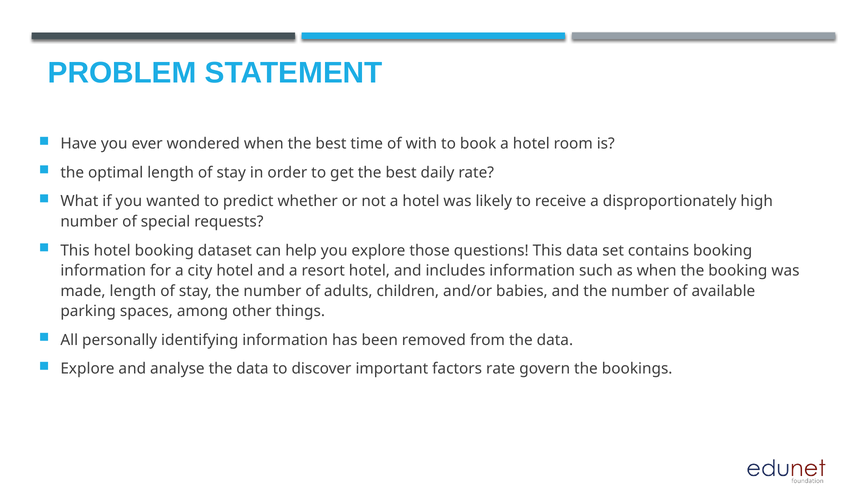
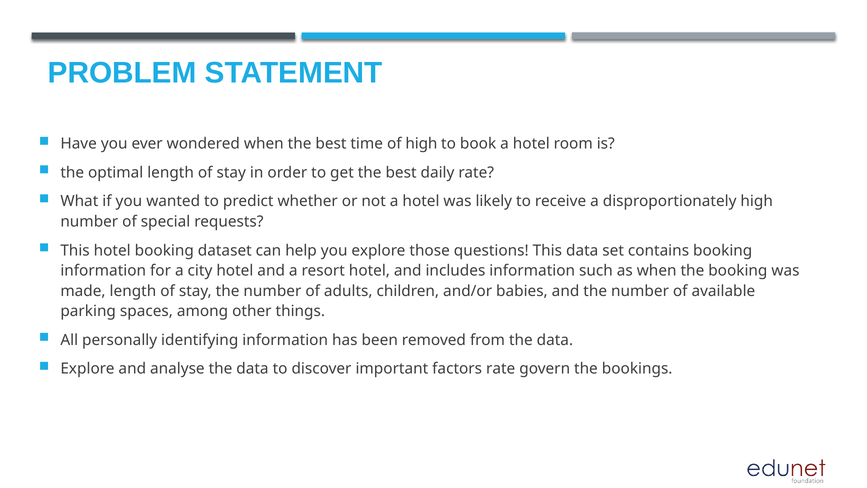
of with: with -> high
